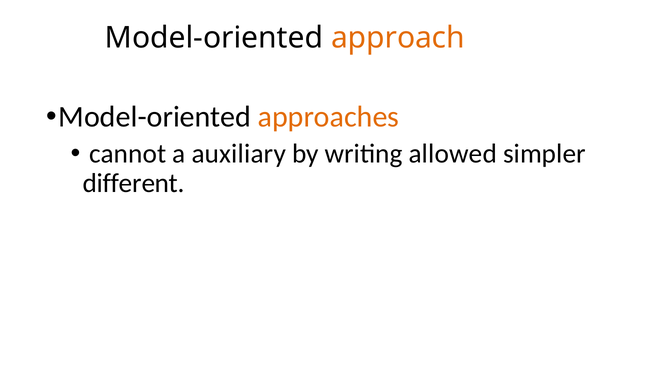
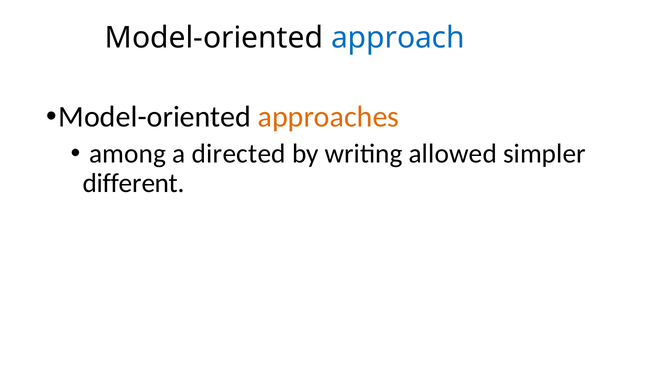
approach colour: orange -> blue
cannot: cannot -> among
auxiliary: auxiliary -> directed
